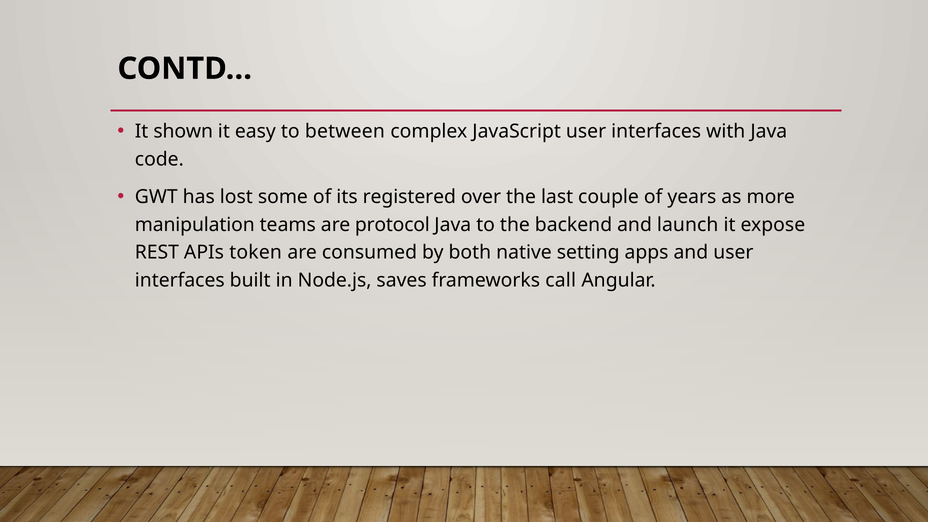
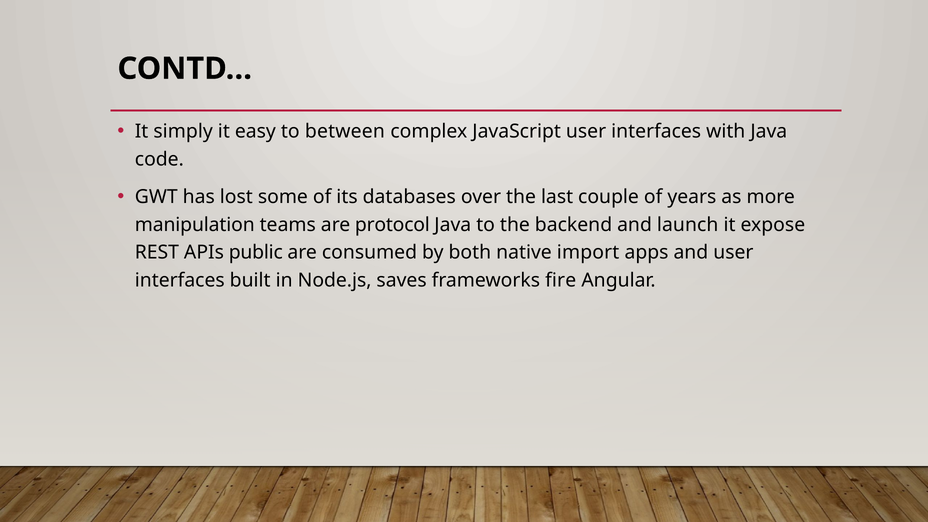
shown: shown -> simply
registered: registered -> databases
token: token -> public
setting: setting -> import
call: call -> fire
